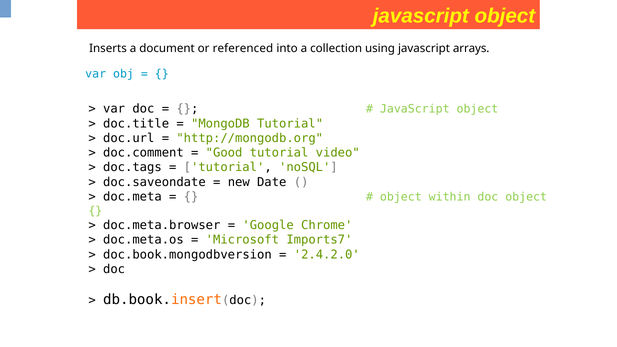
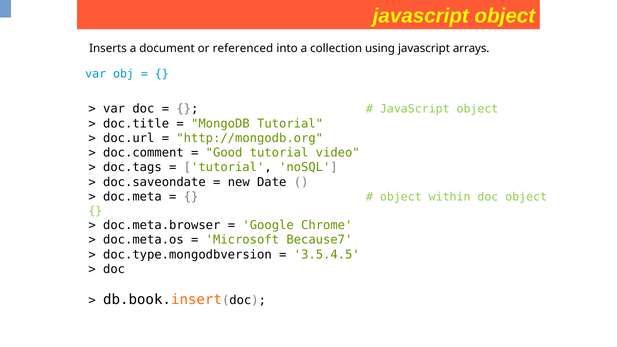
Imports7: Imports7 -> Because7
doc.book.mongodbversion: doc.book.mongodbversion -> doc.type.mongodbversion
2.4.2.0: 2.4.2.0 -> 3.5.4.5
